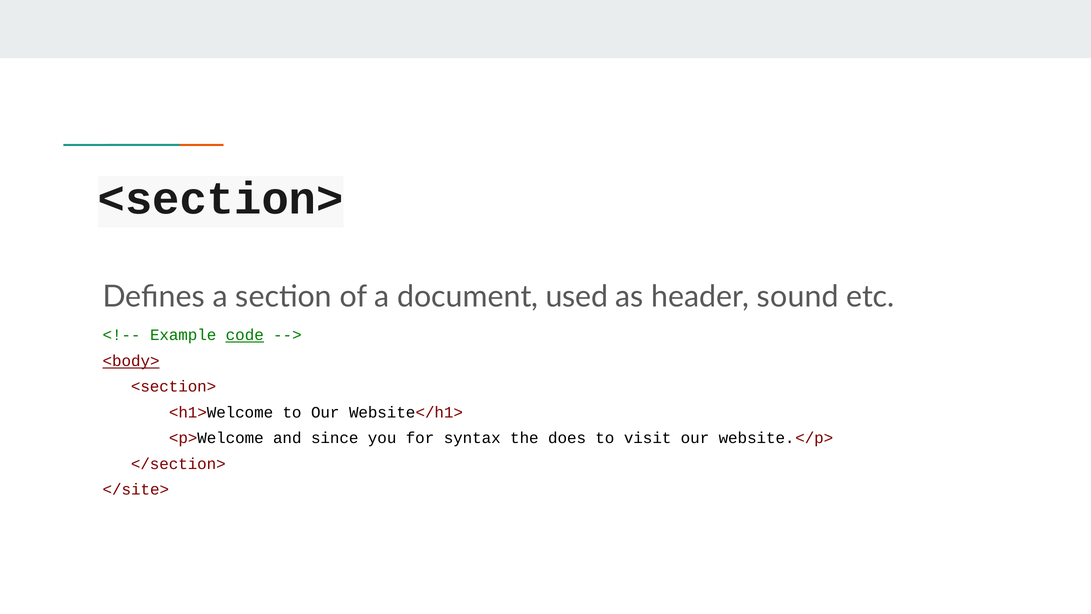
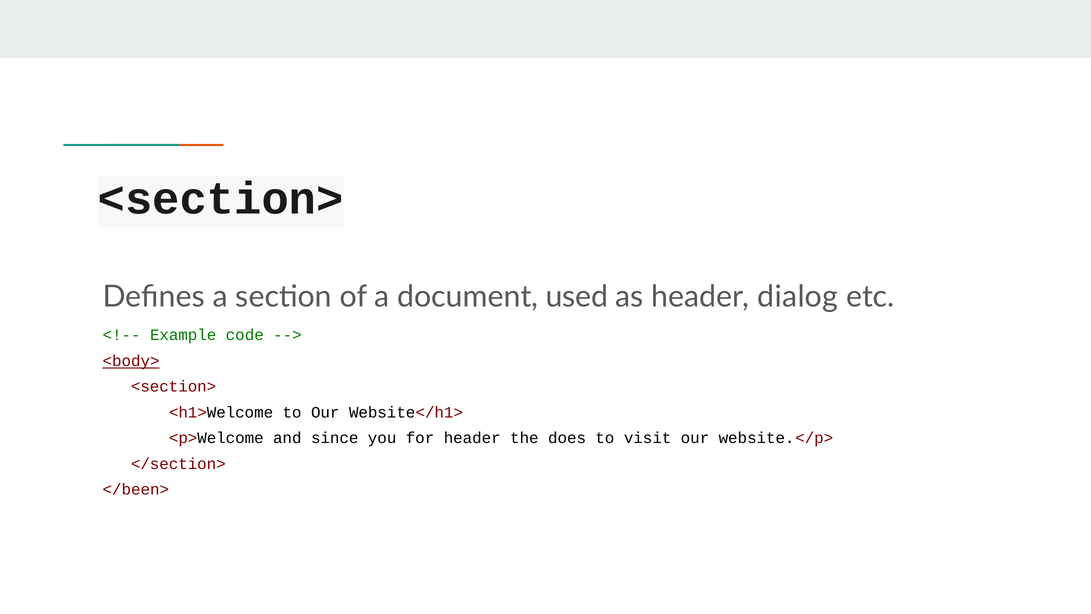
sound: sound -> dialog
code underline: present -> none
for syntax: syntax -> header
</site>: </site> -> </been>
